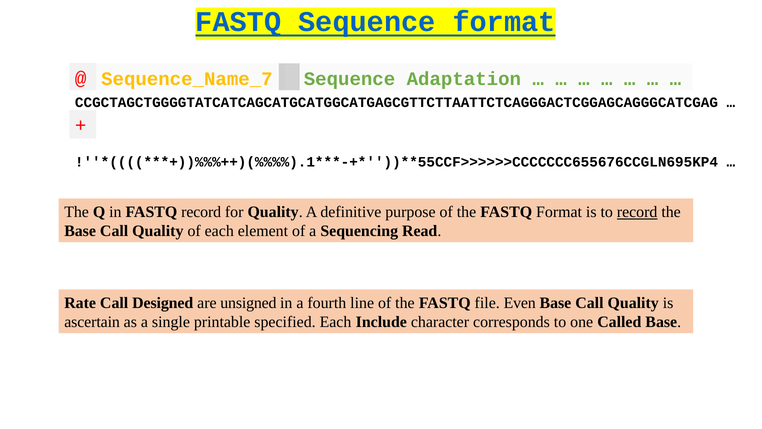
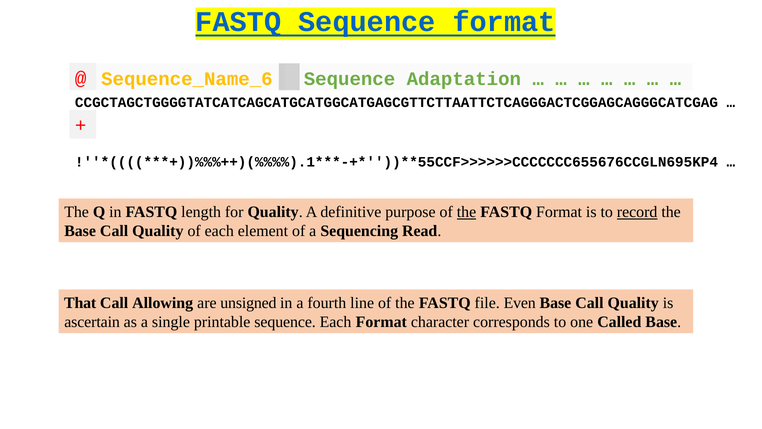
Sequence_Name_7: Sequence_Name_7 -> Sequence_Name_6
FASTQ record: record -> length
the at (466, 212) underline: none -> present
Rate: Rate -> That
Designed: Designed -> Allowing
printable specified: specified -> sequence
Each Include: Include -> Format
